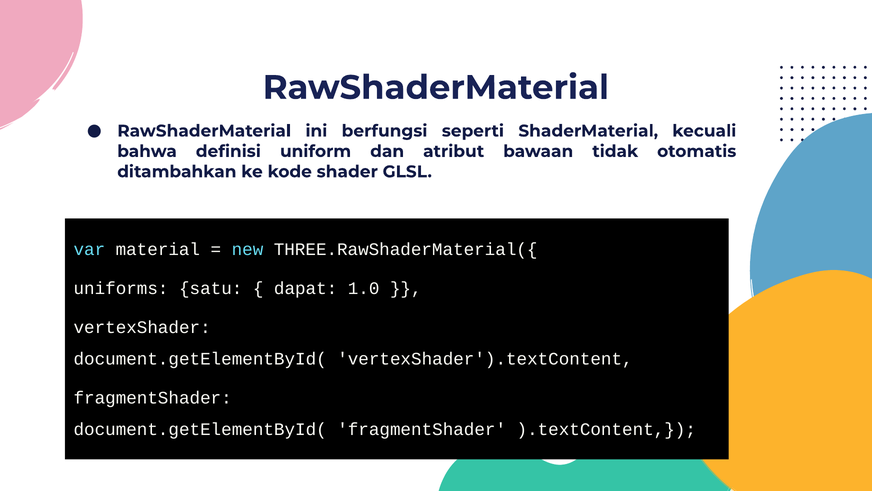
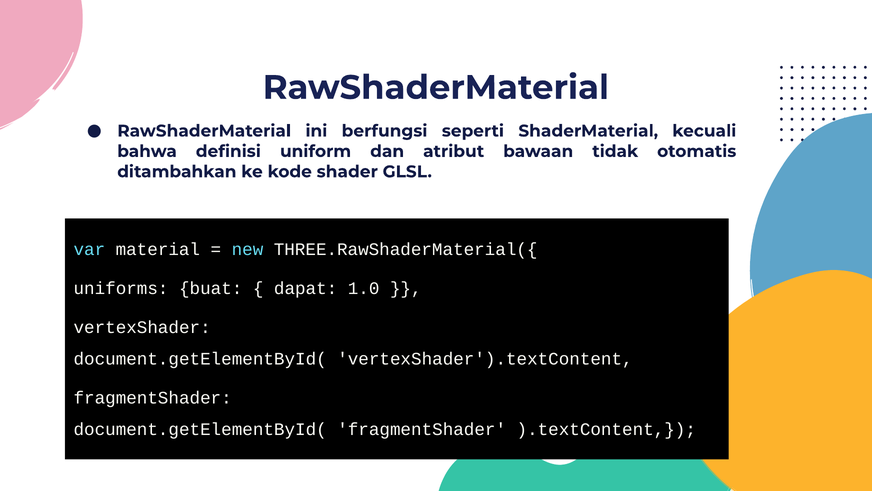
satu: satu -> buat
